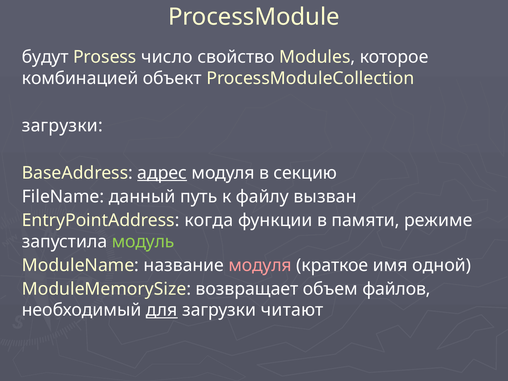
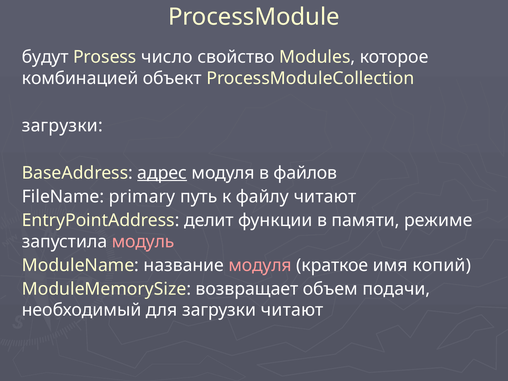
секцию: секцию -> файлов
данный: данный -> primary
файлу вызван: вызван -> читают
когда: когда -> делит
модуль colour: light green -> pink
одной: одной -> копий
файлов: файлов -> подачи
для underline: present -> none
